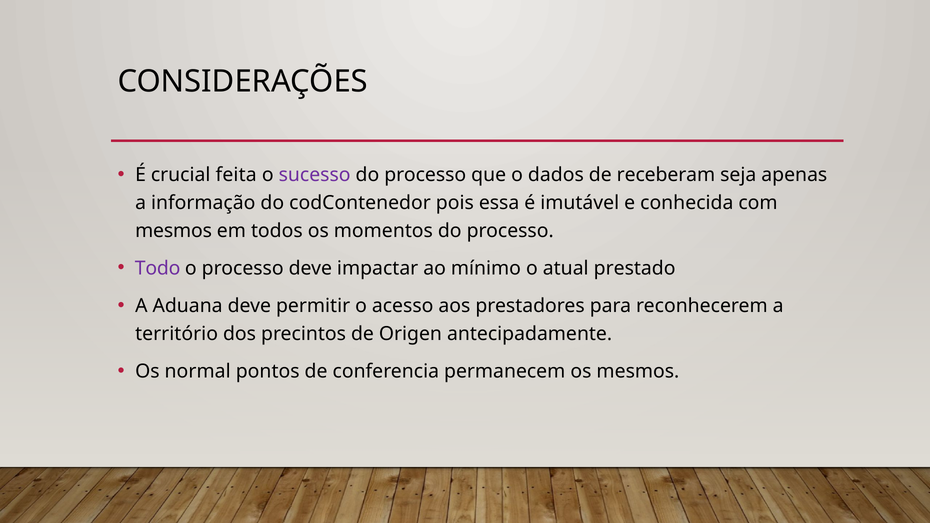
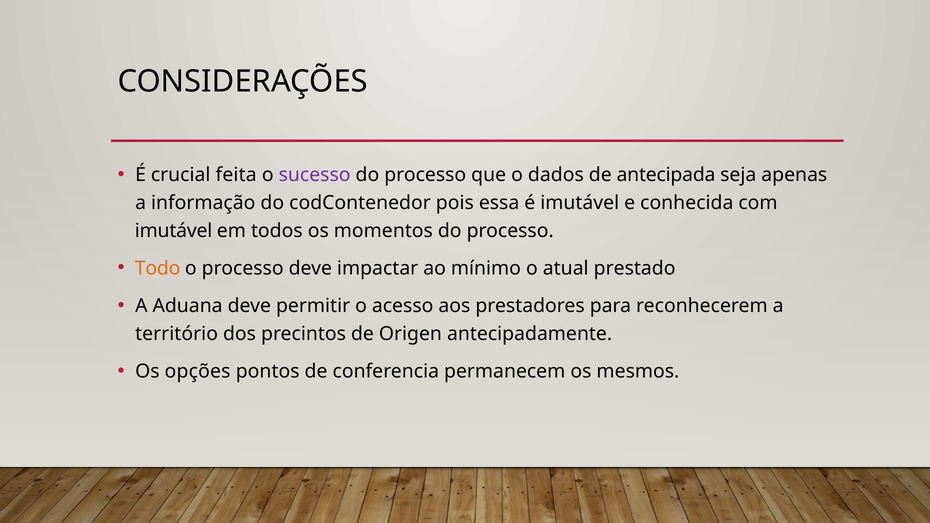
receberam: receberam -> antecipada
mesmos at (174, 231): mesmos -> imutável
Todo colour: purple -> orange
normal: normal -> opções
